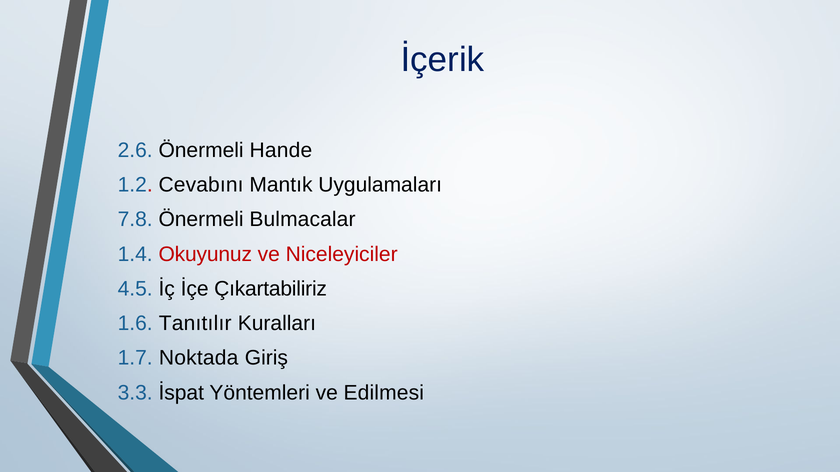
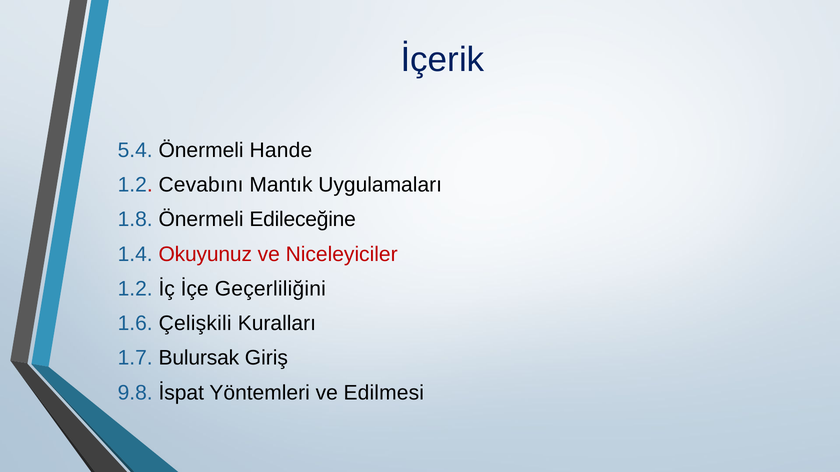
2.6: 2.6 -> 5.4
7.8: 7.8 -> 1.8
Bulmacalar: Bulmacalar -> Edileceğine
4.5 at (135, 289): 4.5 -> 1.2
Çıkartabiliriz: Çıkartabiliriz -> Geçerliliğini
Tanıtılır: Tanıtılır -> Çelişkili
Noktada: Noktada -> Bulursak
3.3: 3.3 -> 9.8
